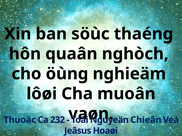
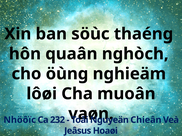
Thuoäc: Thuoäc -> Nhöôïc
